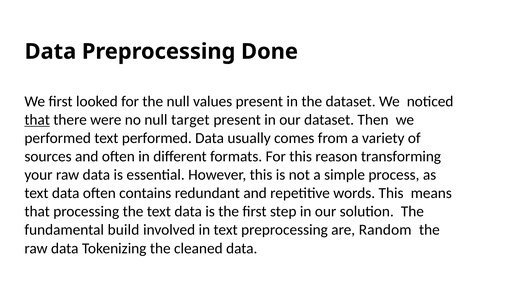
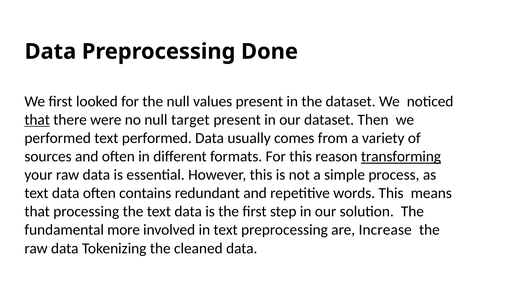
transforming underline: none -> present
build: build -> more
Random: Random -> Increase
